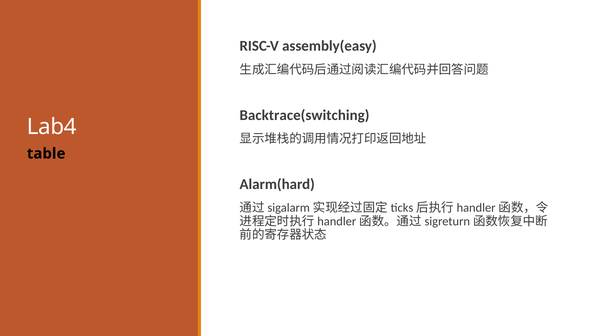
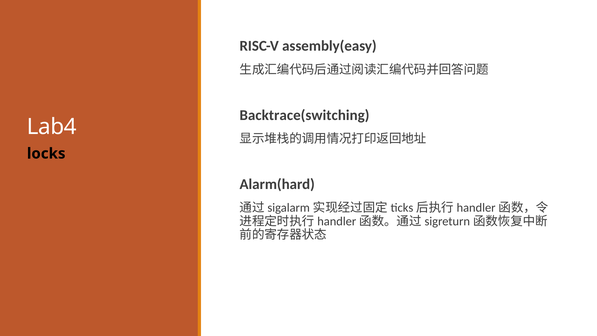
table: table -> locks
